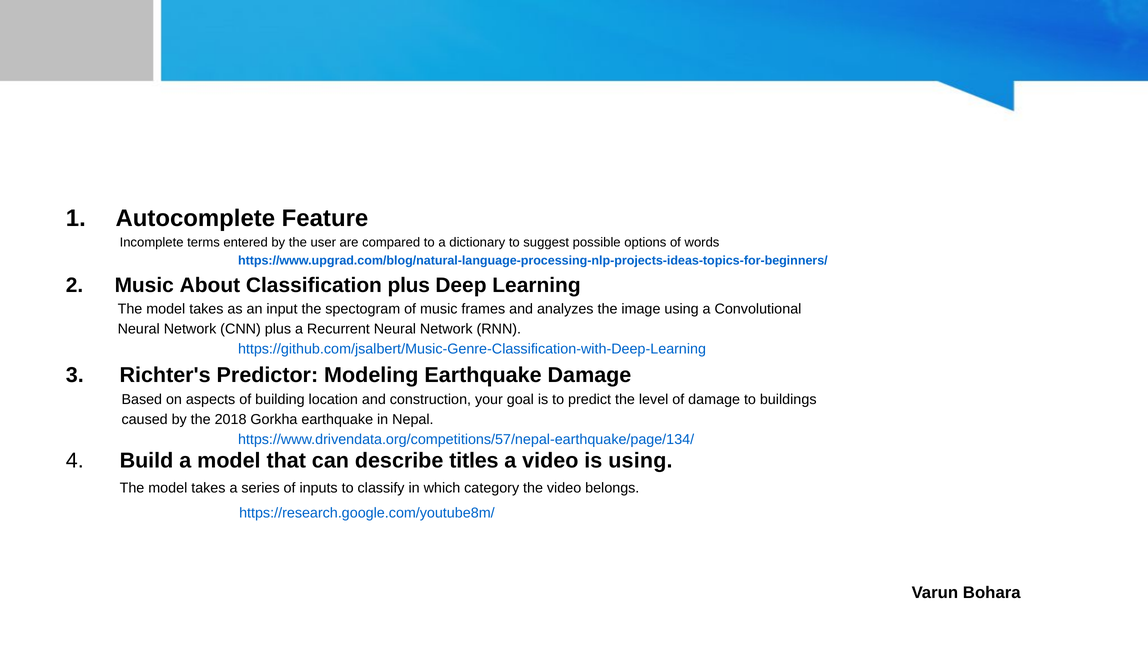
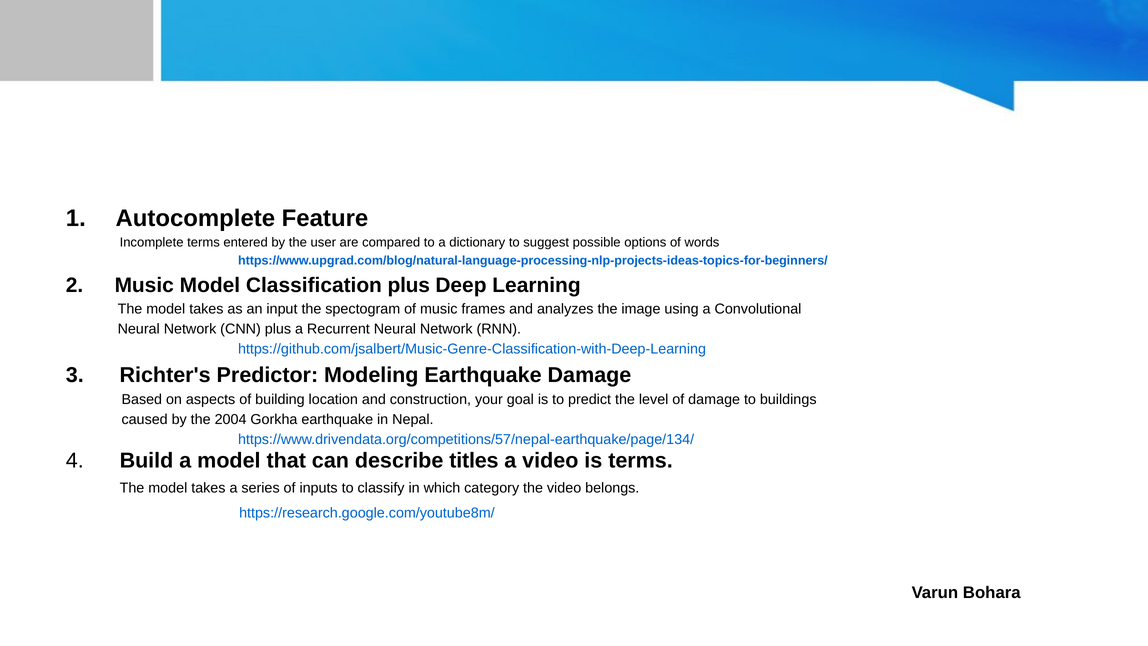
Music About: About -> Model
2018: 2018 -> 2004
is using: using -> terms
